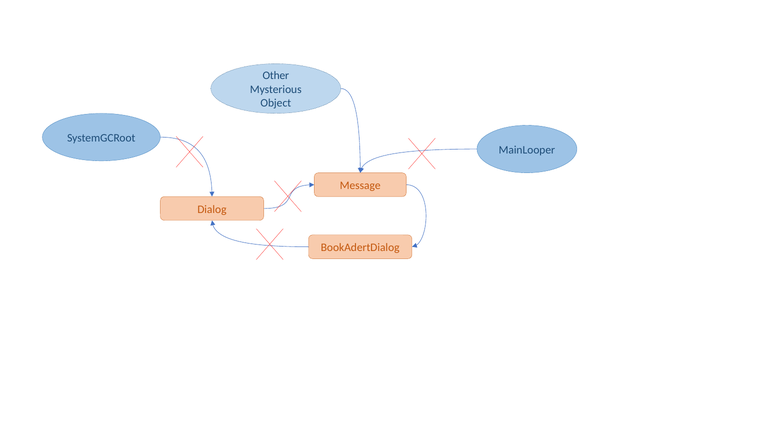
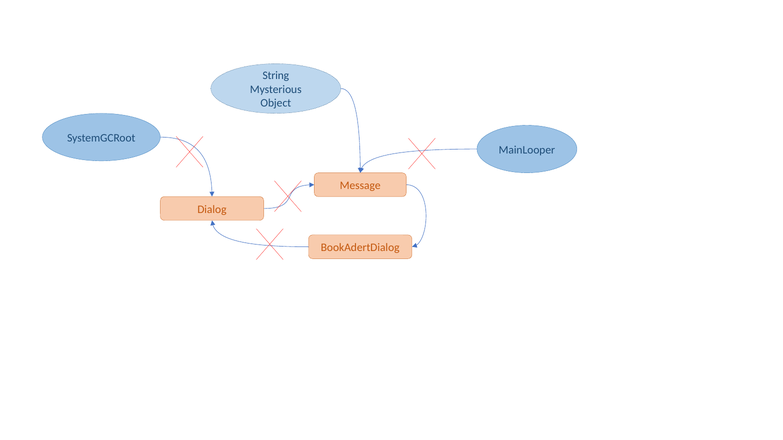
Other: Other -> String
